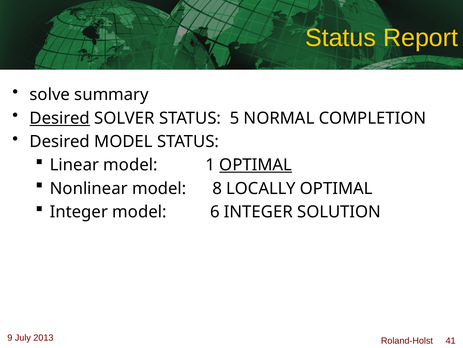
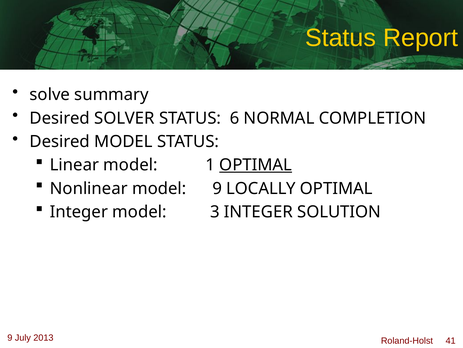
Desired at (60, 118) underline: present -> none
5: 5 -> 6
model 8: 8 -> 9
6: 6 -> 3
